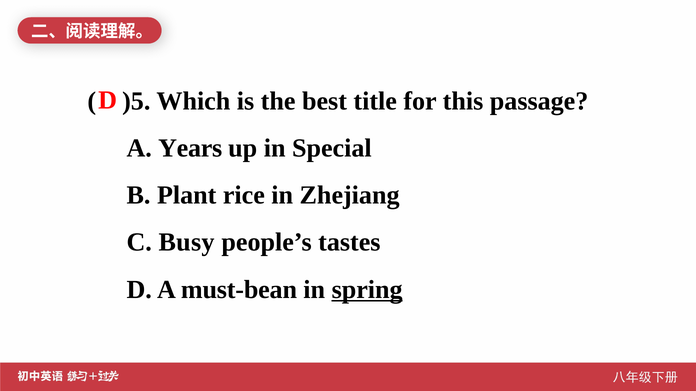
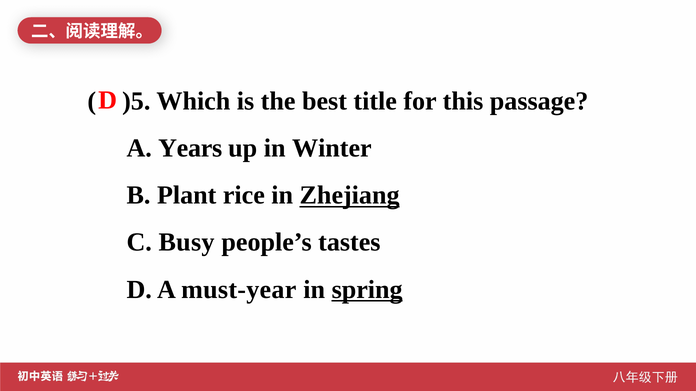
Special: Special -> Winter
Zhejiang underline: none -> present
must-bean: must-bean -> must-year
